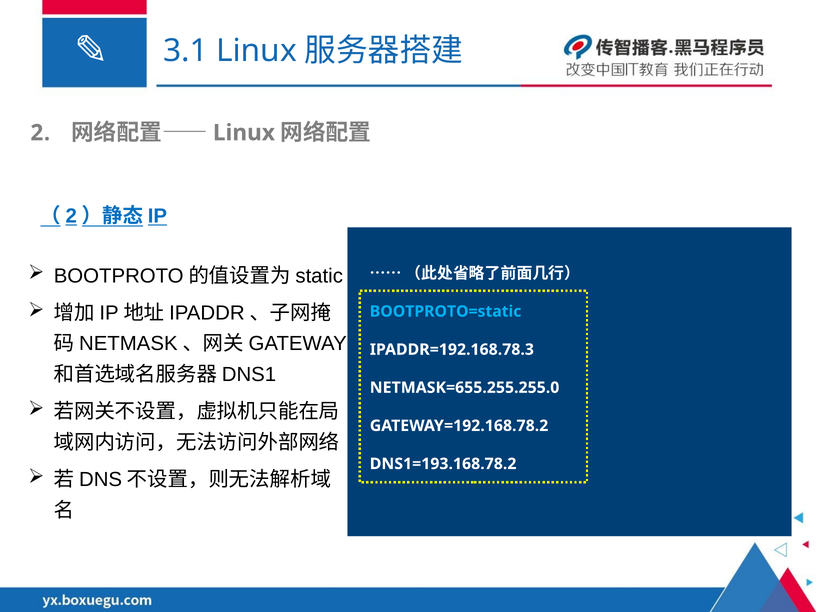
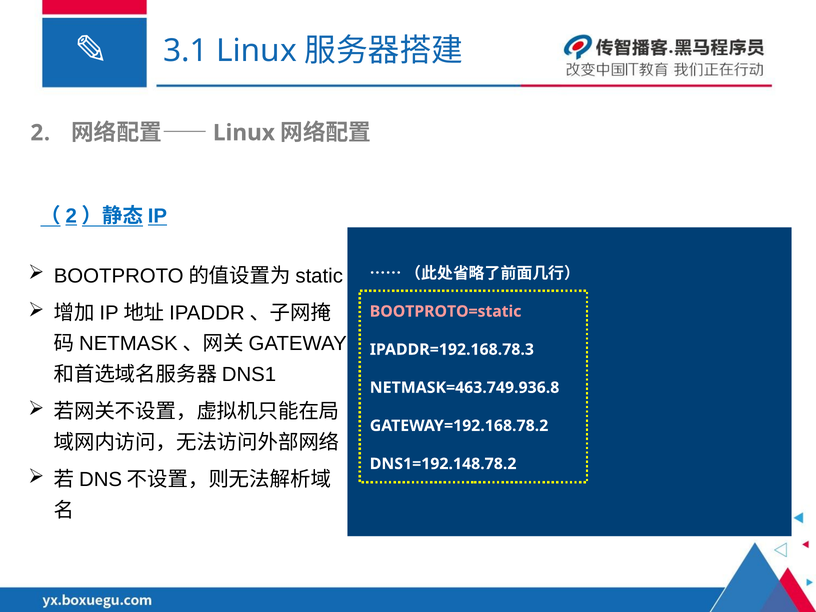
BOOTPROTO=static colour: light blue -> pink
NETMASK=655.255.255.0: NETMASK=655.255.255.0 -> NETMASK=463.749.936.8
DNS1=193.168.78.2: DNS1=193.168.78.2 -> DNS1=192.148.78.2
